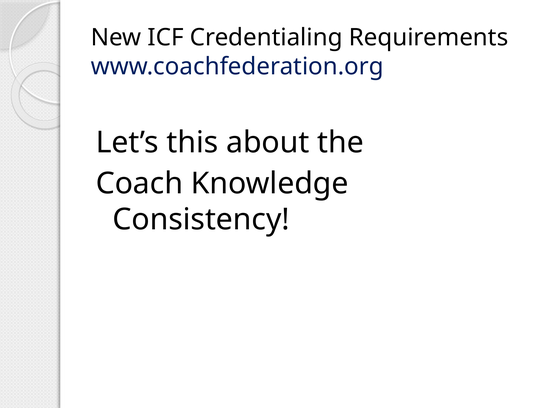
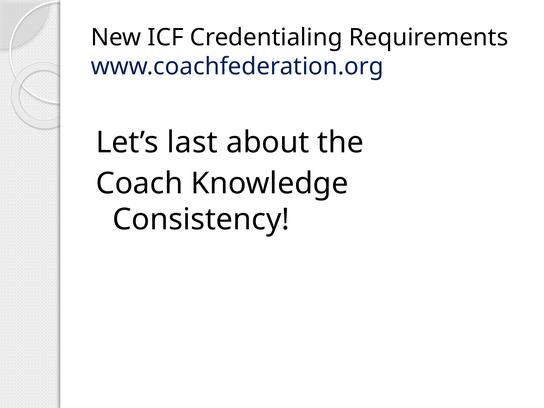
this: this -> last
